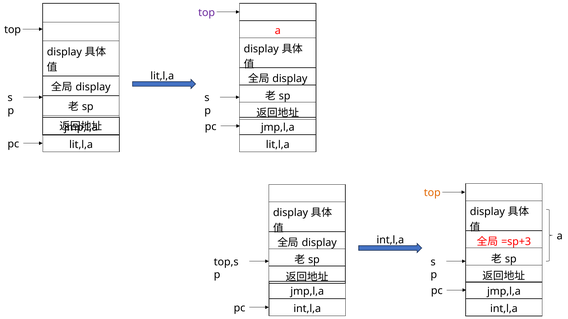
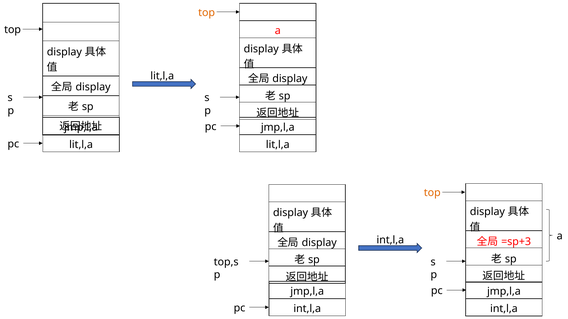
top at (207, 13) colour: purple -> orange
